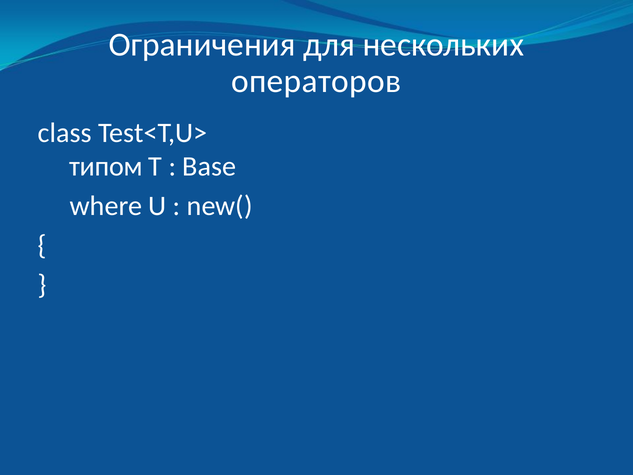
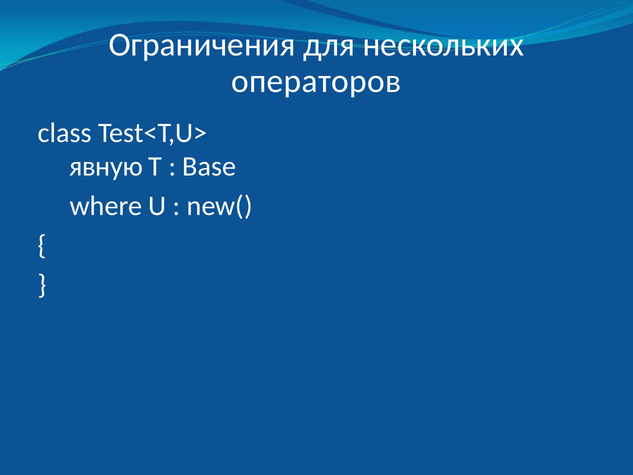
типом: типом -> явную
